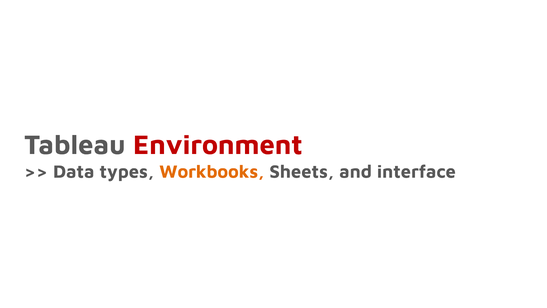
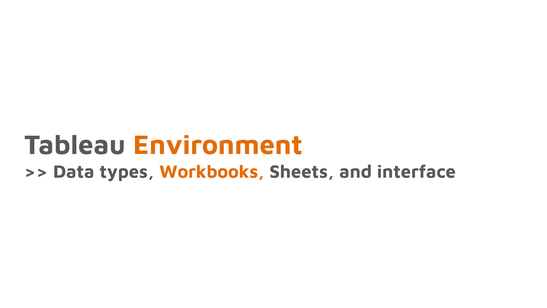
Environment colour: red -> orange
